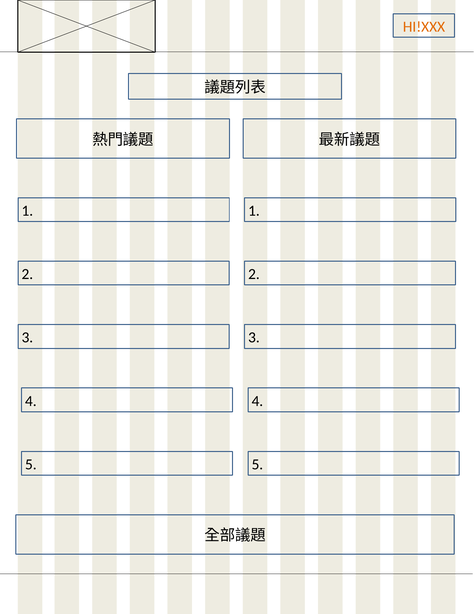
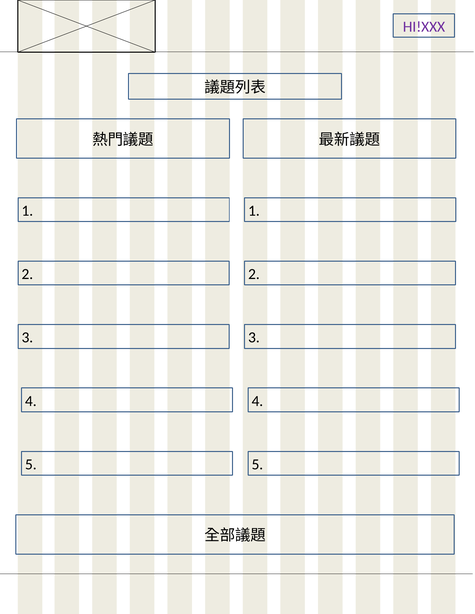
HI!XXX colour: orange -> purple
